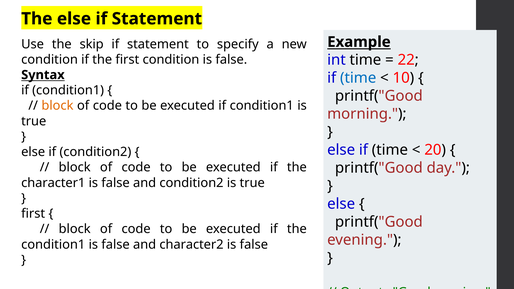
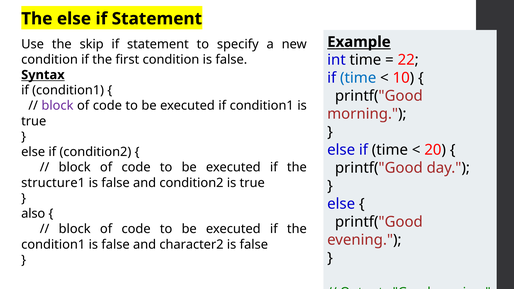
block at (57, 106) colour: orange -> purple
character1: character1 -> structure1
first at (33, 214): first -> also
